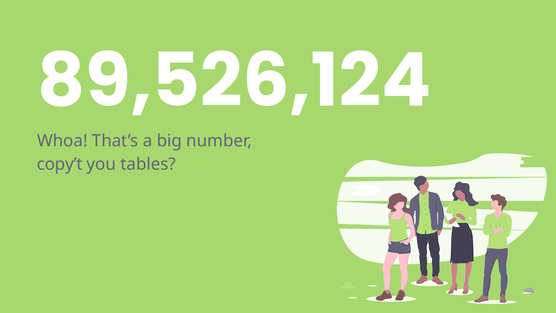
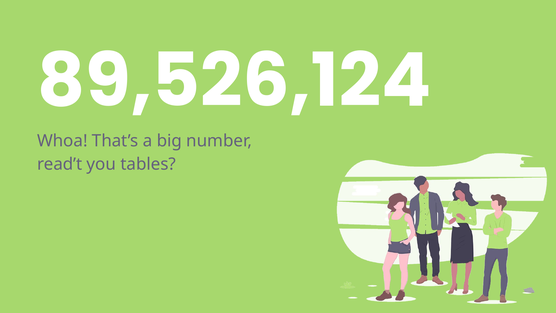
copy’t: copy’t -> read’t
